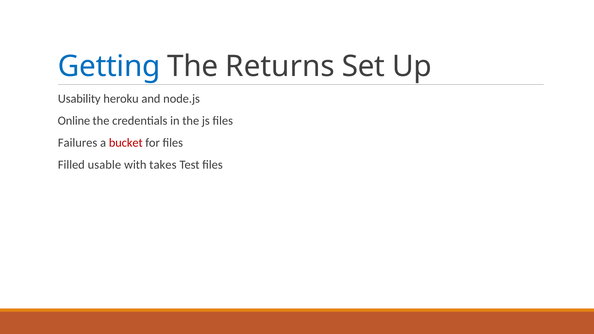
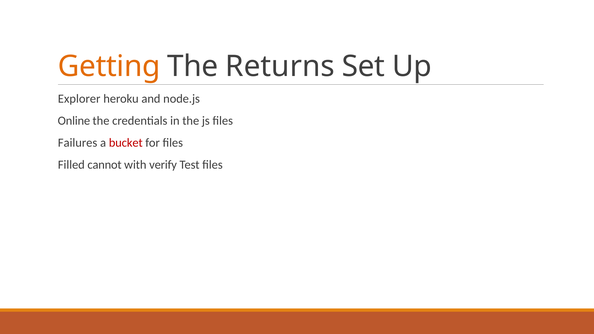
Getting colour: blue -> orange
Usability: Usability -> Explorer
usable: usable -> cannot
takes: takes -> verify
